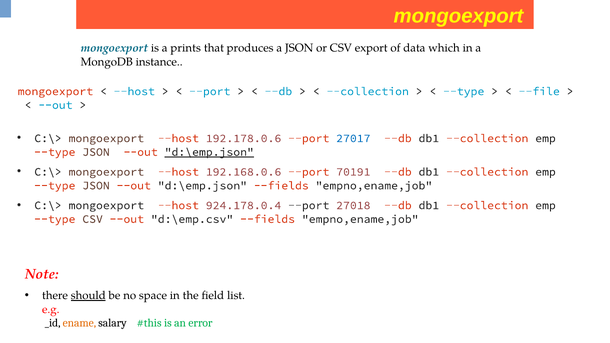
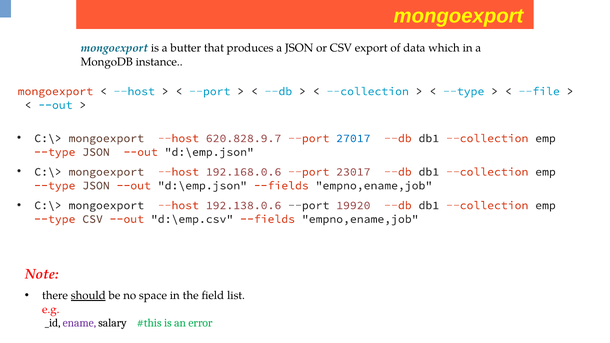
prints: prints -> butter
192.178.0.6: 192.178.0.6 -> 620.828.9.7
d:\emp.json at (209, 152) underline: present -> none
70191: 70191 -> 23017
924.178.0.4: 924.178.0.4 -> 192.138.0.6
27018: 27018 -> 19920
ename colour: orange -> purple
